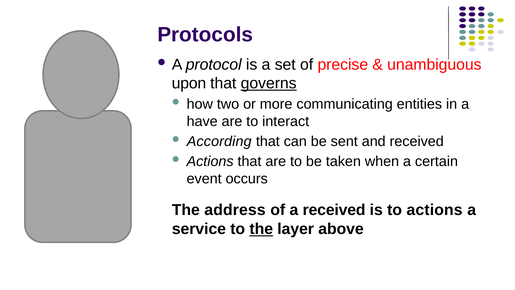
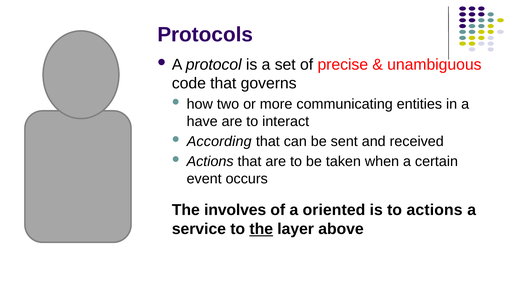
upon: upon -> code
governs underline: present -> none
address: address -> involves
a received: received -> oriented
